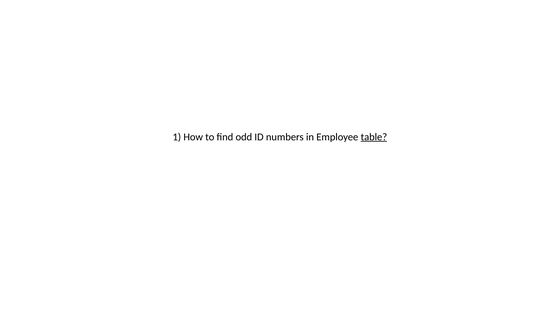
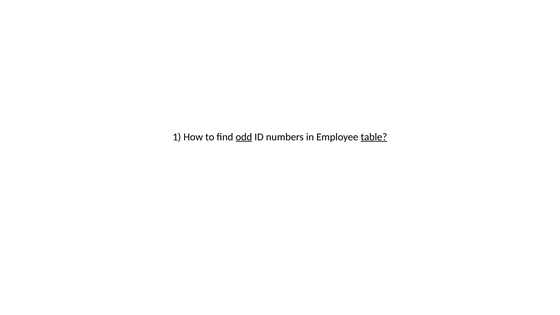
odd underline: none -> present
